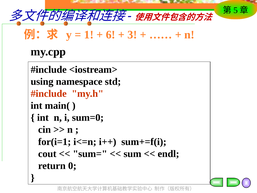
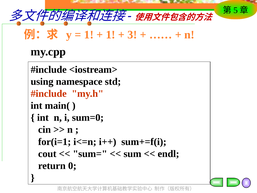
6 at (111, 35): 6 -> 1
